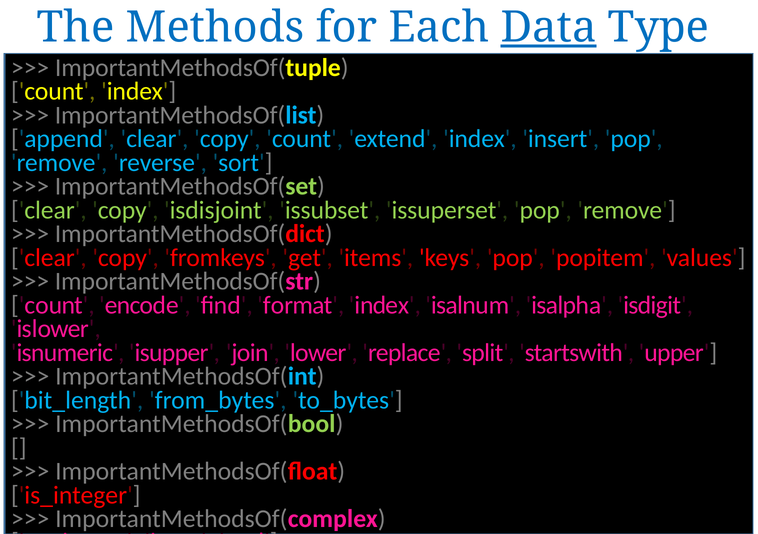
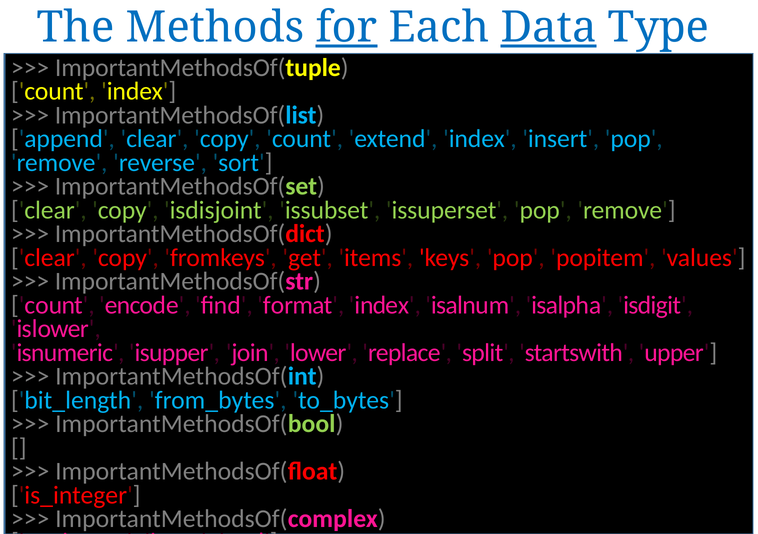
for underline: none -> present
